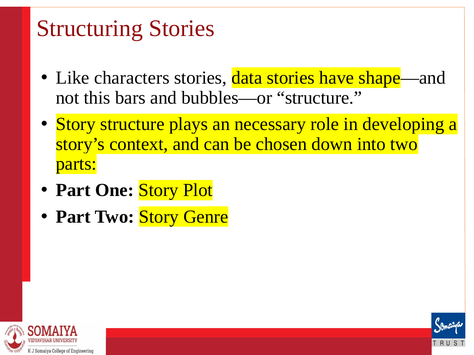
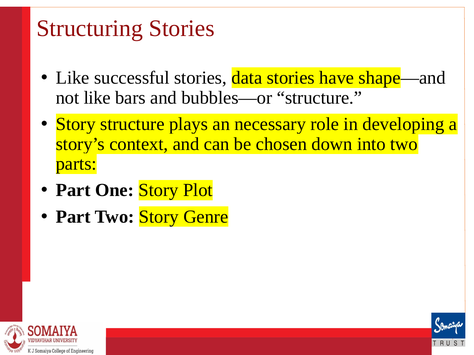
characters: characters -> successful
not this: this -> like
